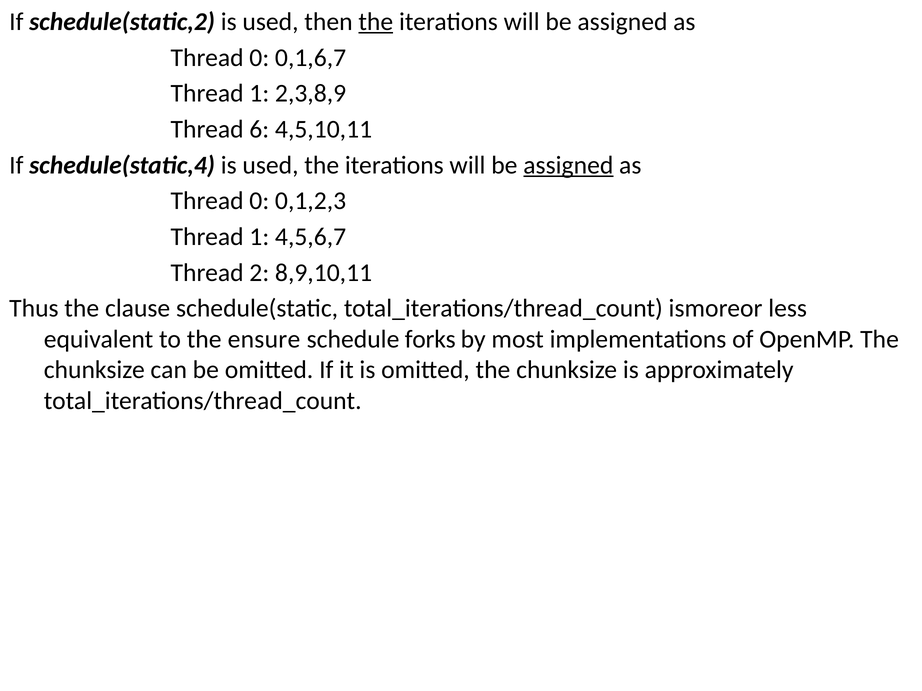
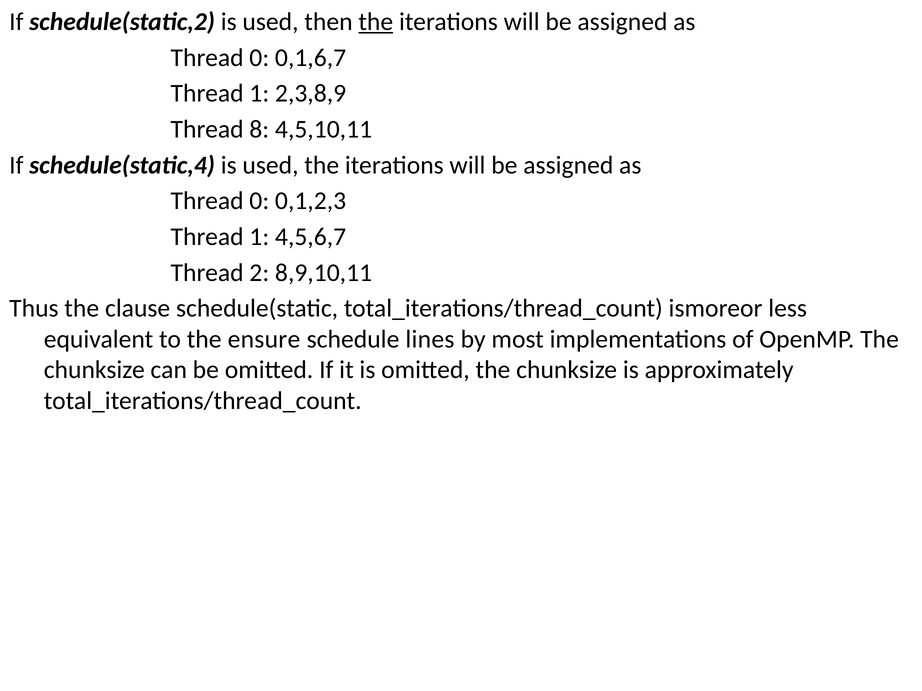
6: 6 -> 8
assigned at (568, 165) underline: present -> none
forks: forks -> lines
